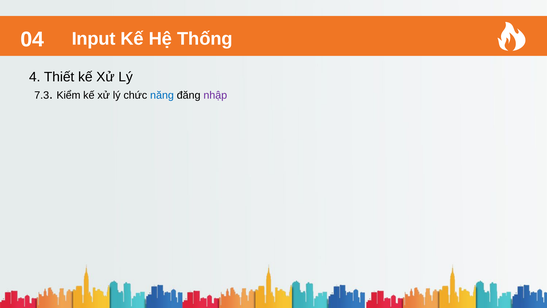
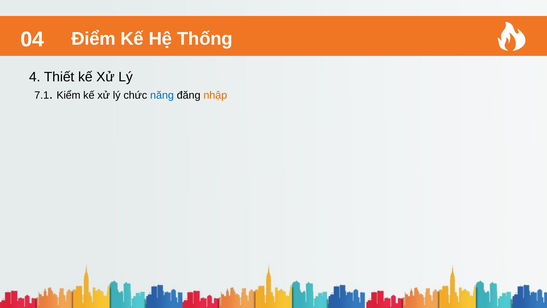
Input: Input -> Điểm
7.3: 7.3 -> 7.1
nhập colour: purple -> orange
